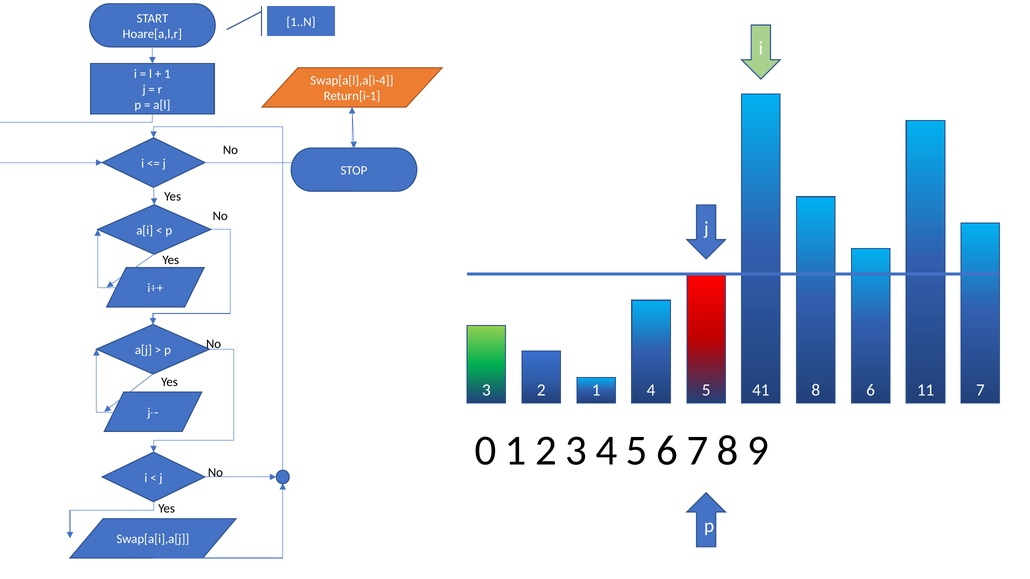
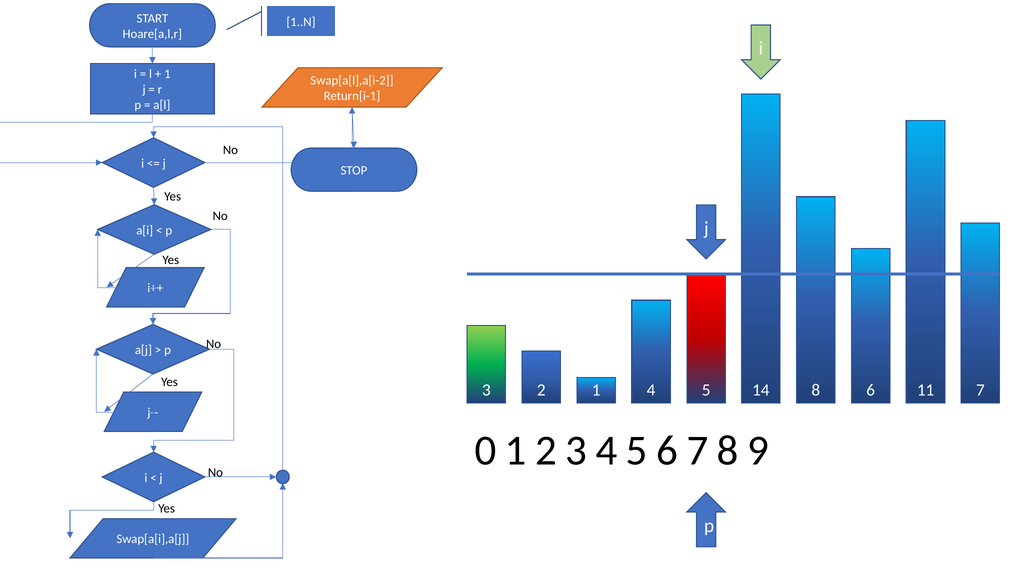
Swap[a[l],a[i-4: Swap[a[l],a[i-4 -> Swap[a[l],a[i-2
41: 41 -> 14
